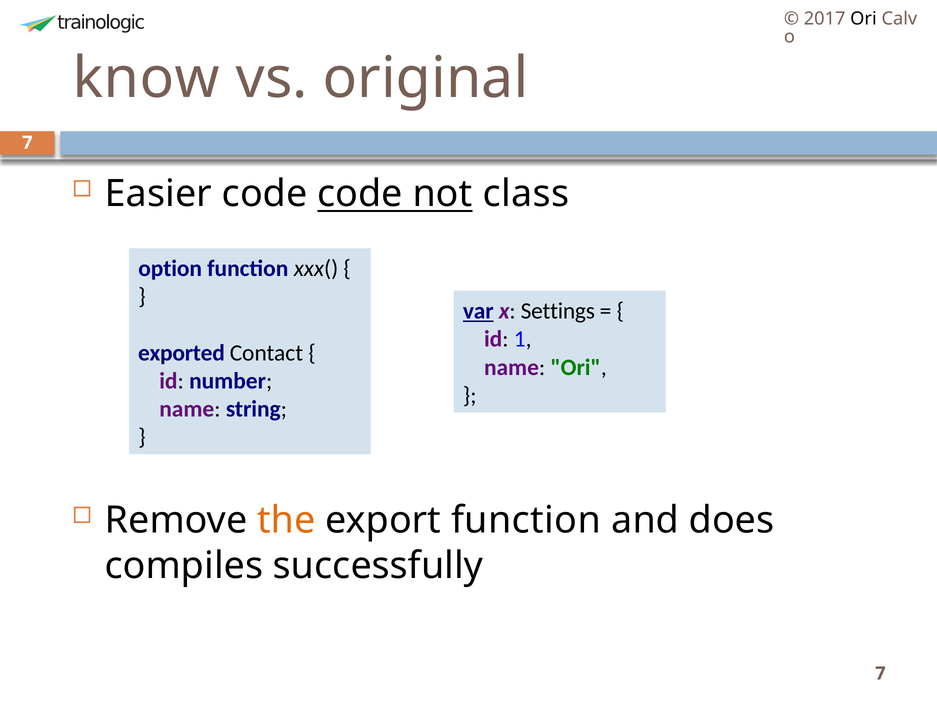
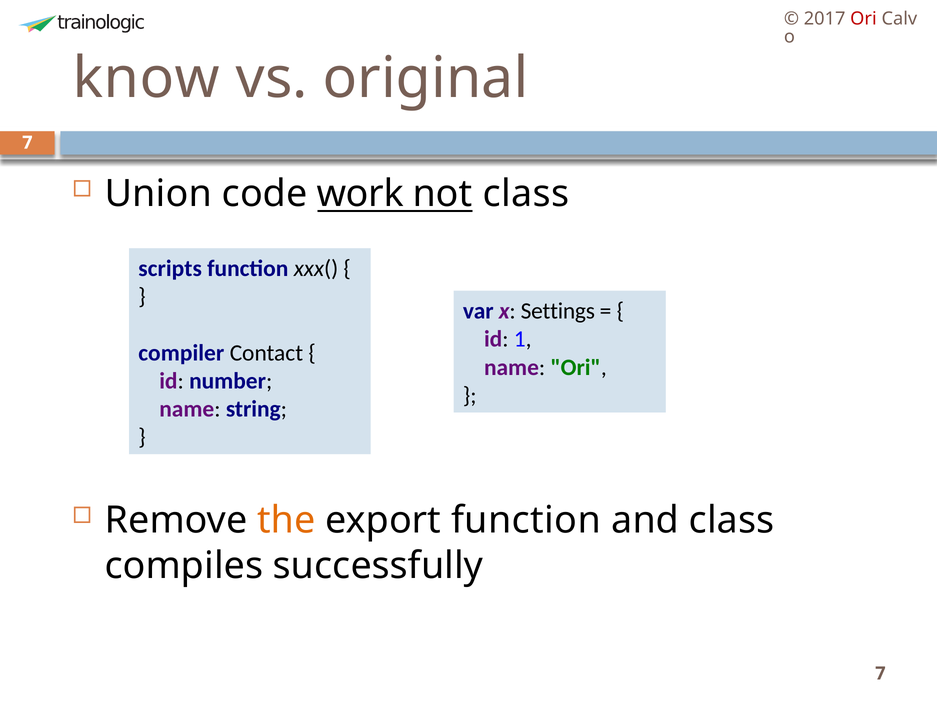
Ori at (863, 18) colour: black -> red
Easier: Easier -> Union
code code: code -> work
option: option -> scripts
var underline: present -> none
exported: exported -> compiler
and does: does -> class
